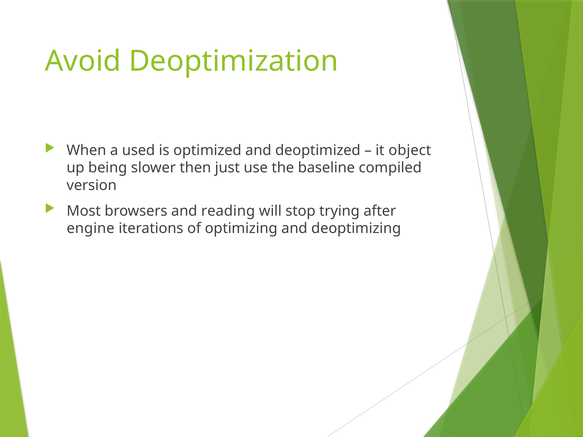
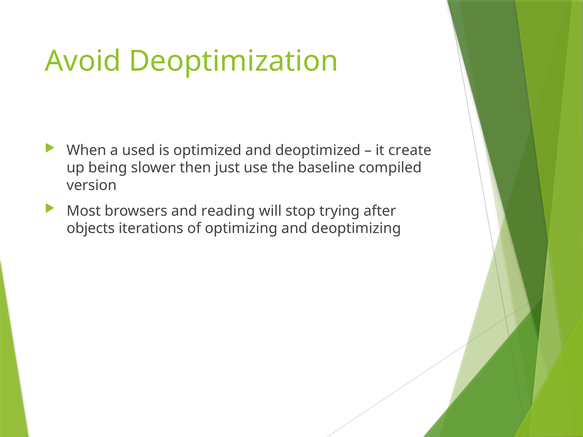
object: object -> create
engine: engine -> objects
